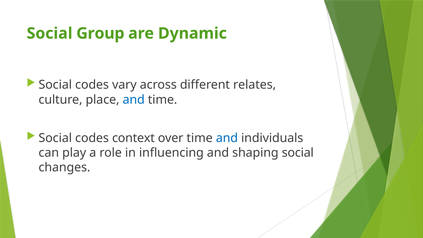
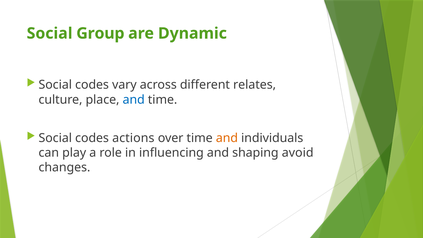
context: context -> actions
and at (227, 138) colour: blue -> orange
shaping social: social -> avoid
